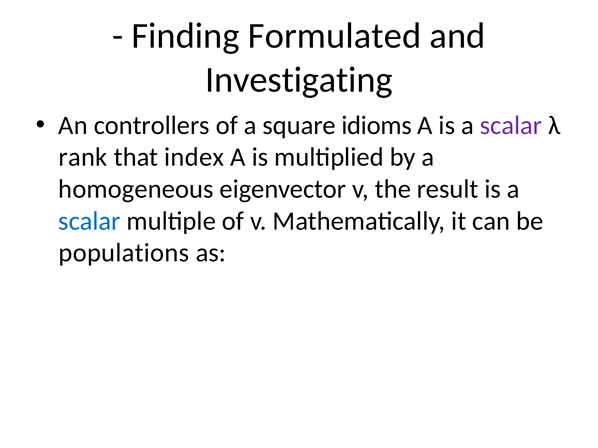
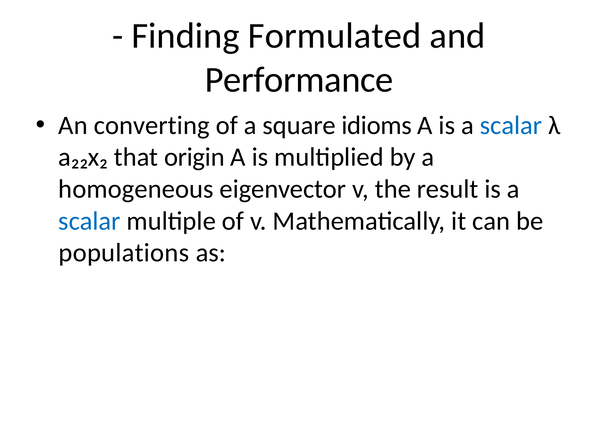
Investigating: Investigating -> Performance
controllers: controllers -> converting
scalar at (511, 125) colour: purple -> blue
rank: rank -> a₂₂x₂
index: index -> origin
